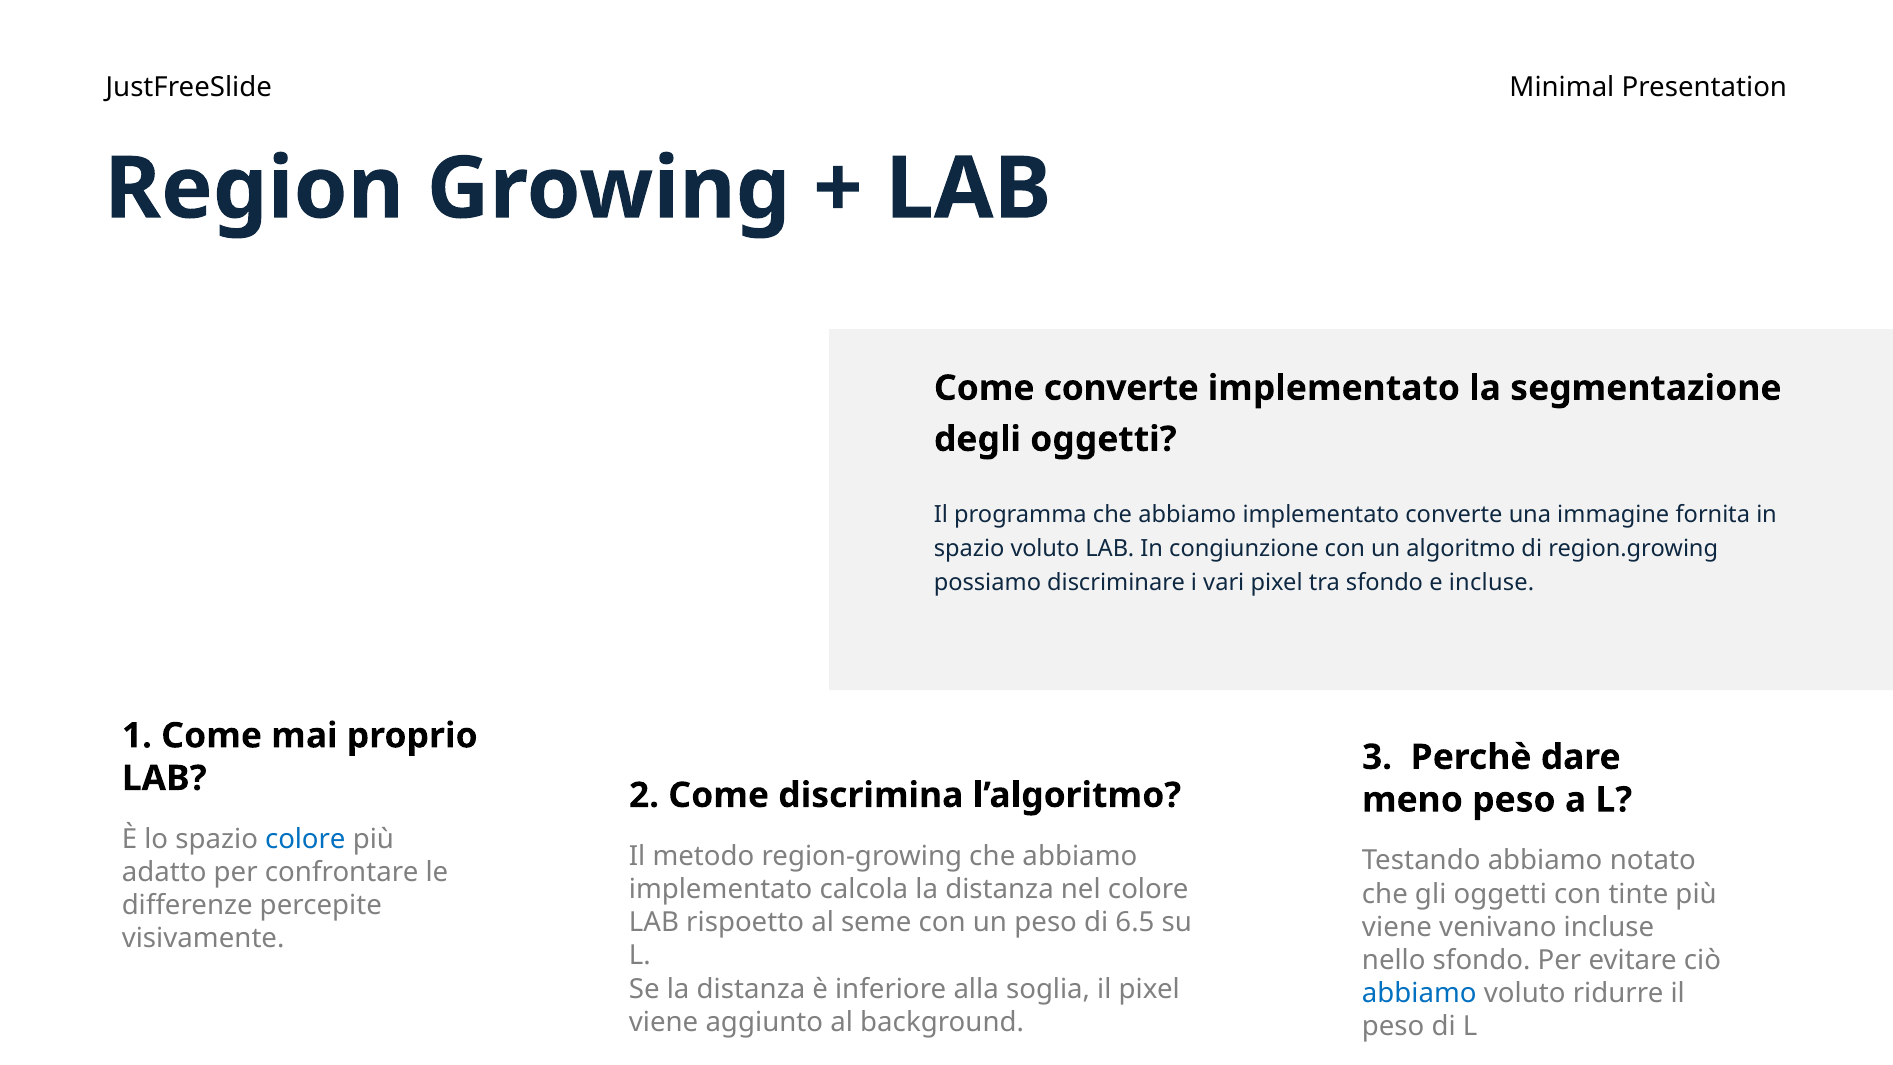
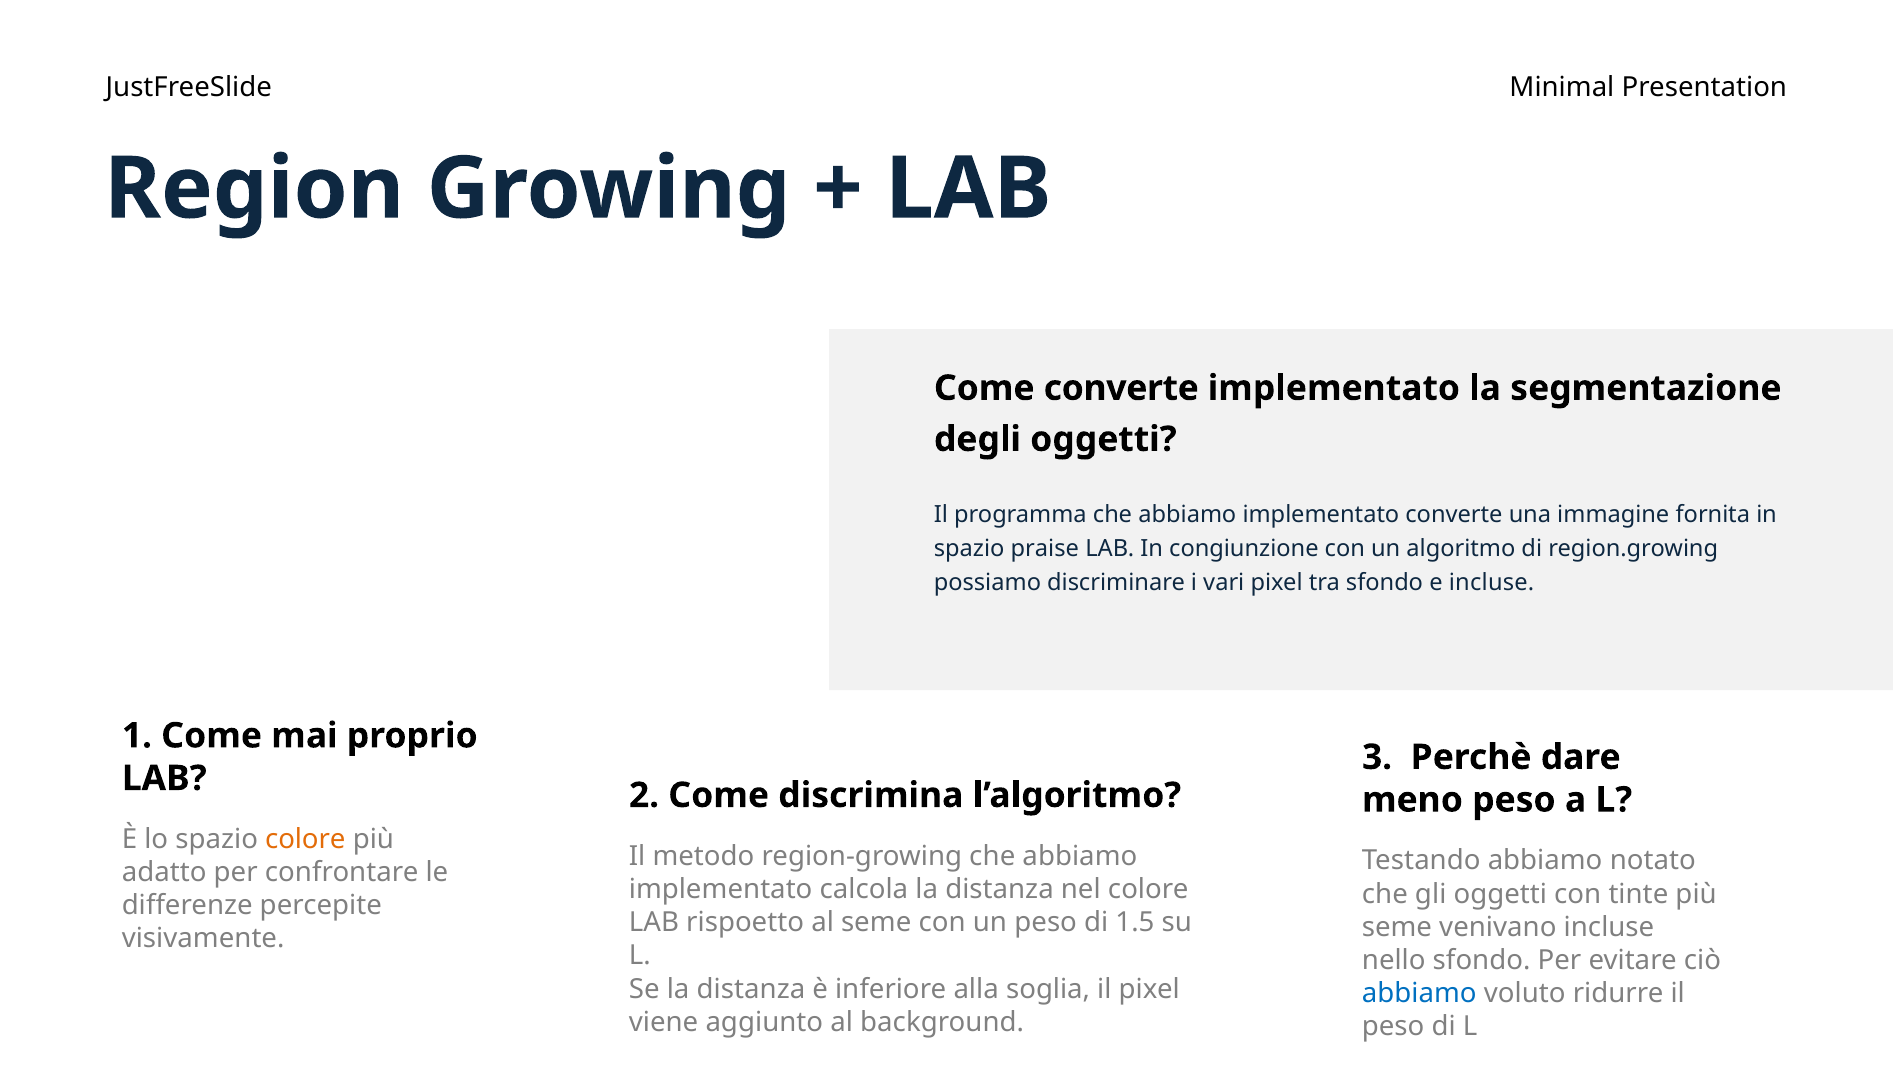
spazio voluto: voluto -> praise
colore at (305, 839) colour: blue -> orange
6.5: 6.5 -> 1.5
viene at (1397, 927): viene -> seme
